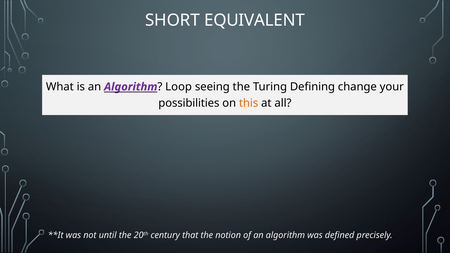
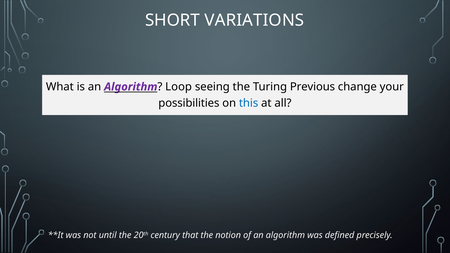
EQUIVALENT: EQUIVALENT -> VARIATIONS
Defining: Defining -> Previous
this colour: orange -> blue
